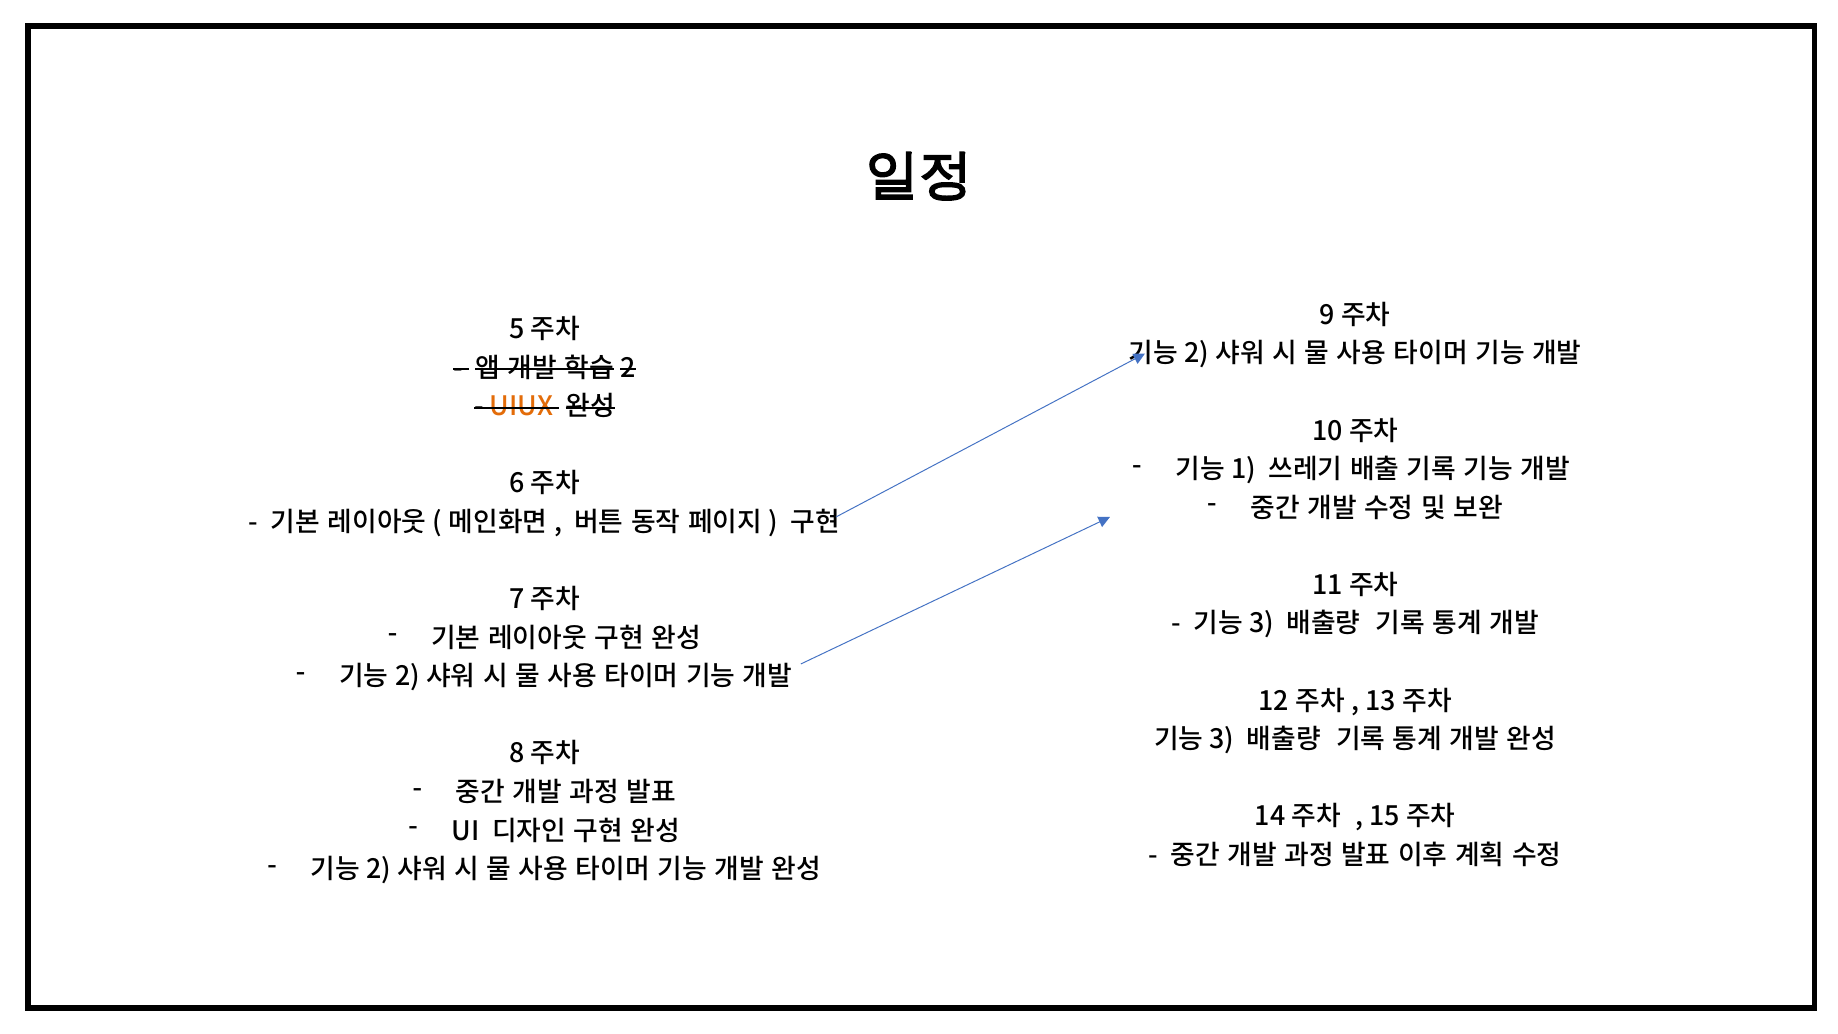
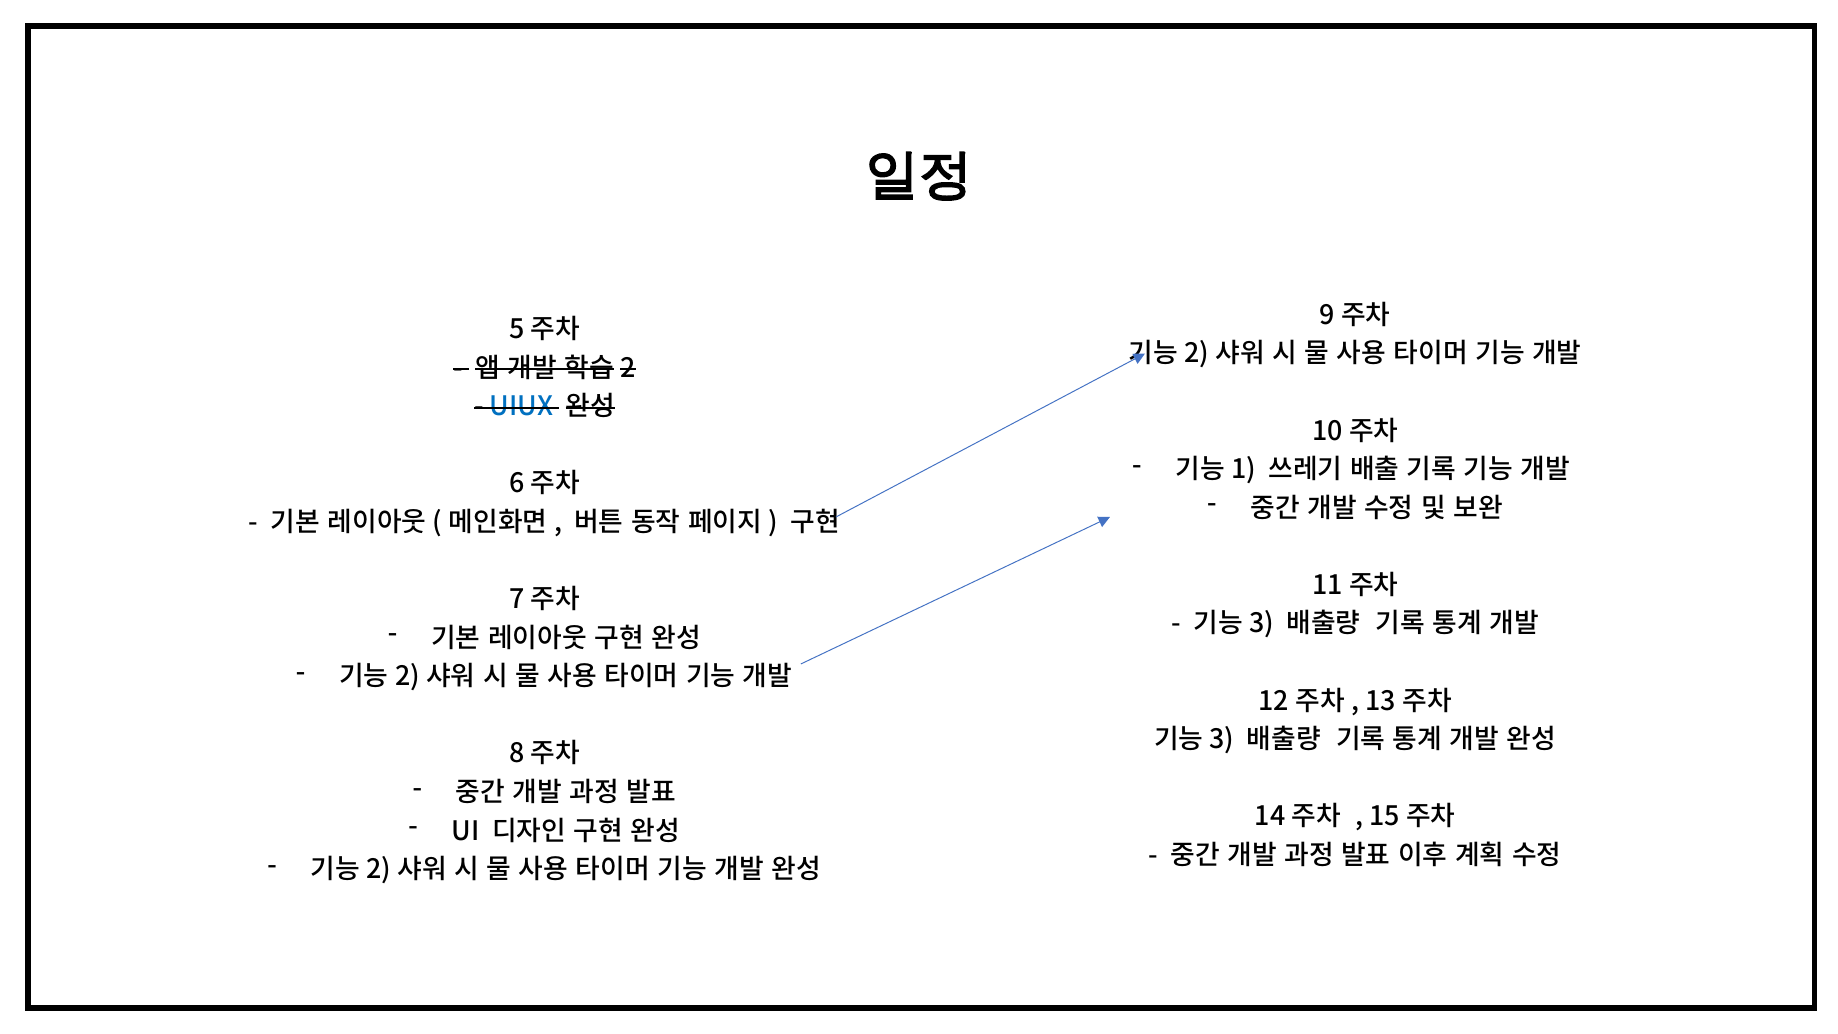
UIUX colour: orange -> blue
